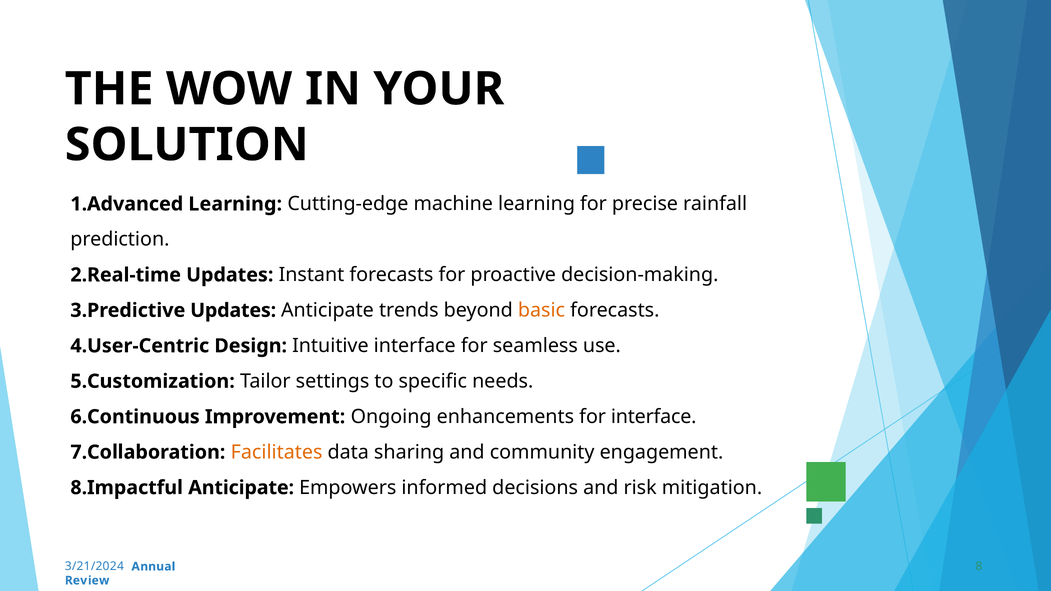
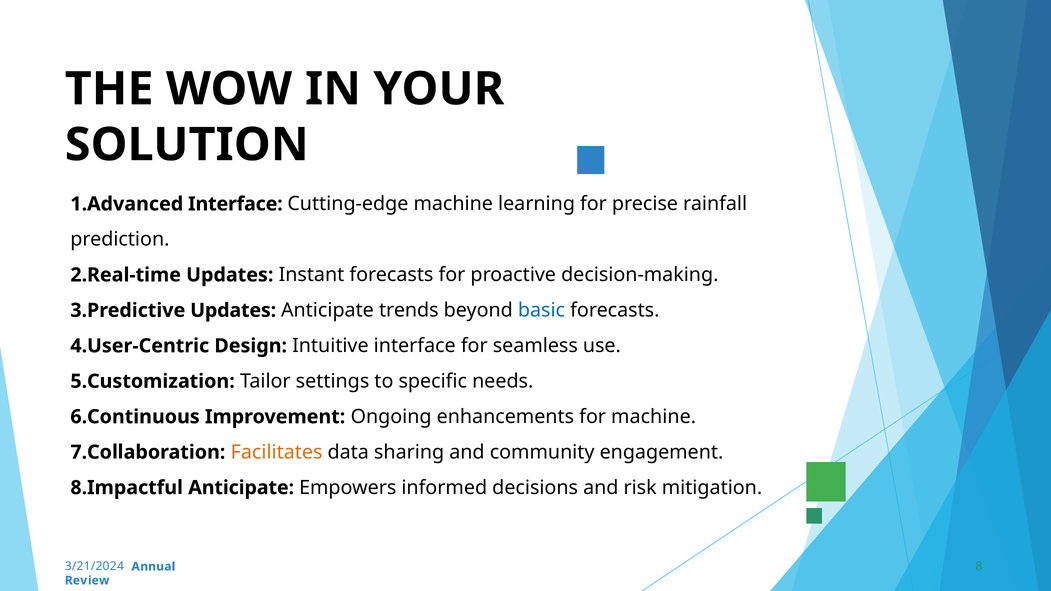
Learning at (235, 204): Learning -> Interface
basic colour: orange -> blue
for interface: interface -> machine
